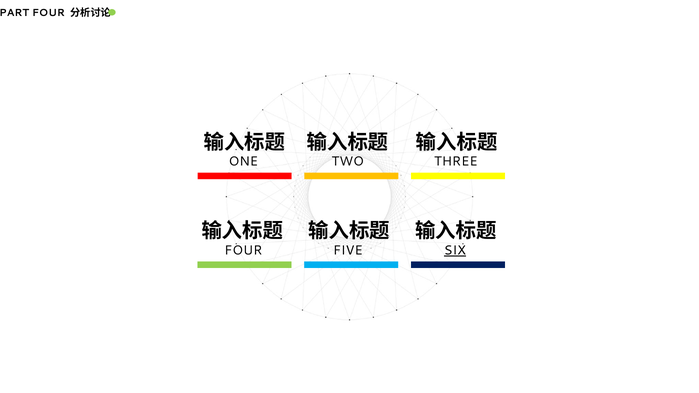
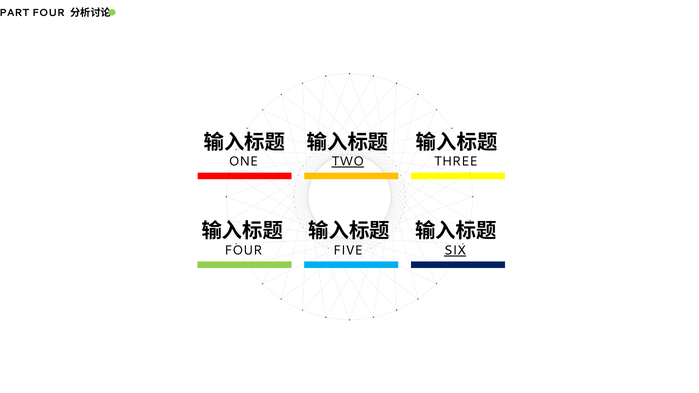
TWO underline: none -> present
